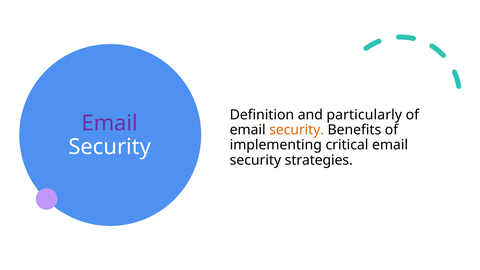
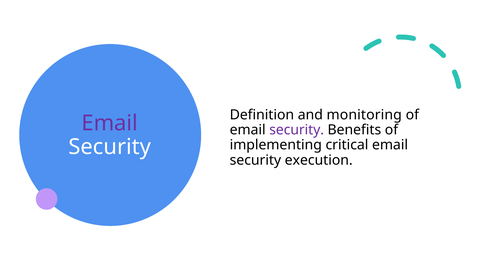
particularly: particularly -> monitoring
security at (297, 130) colour: orange -> purple
strategies: strategies -> execution
